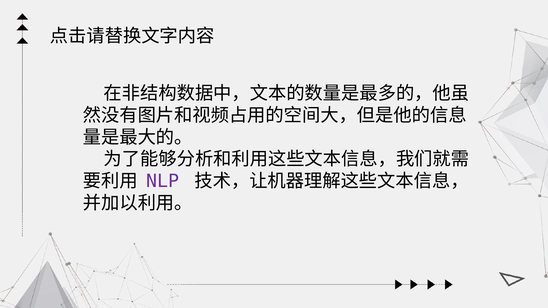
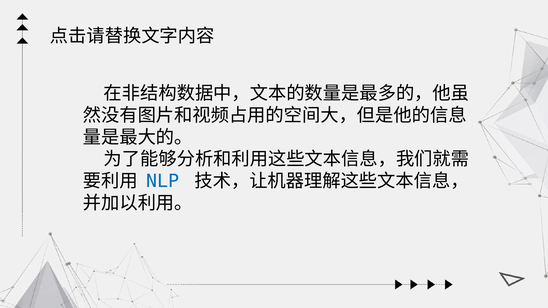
NLP colour: purple -> blue
